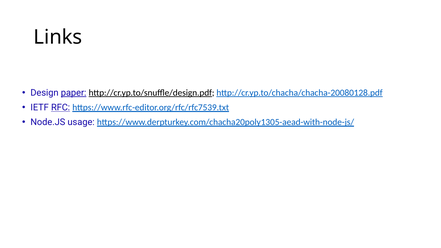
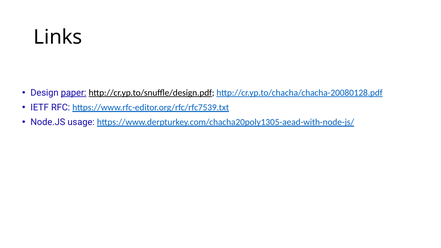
RFC underline: present -> none
